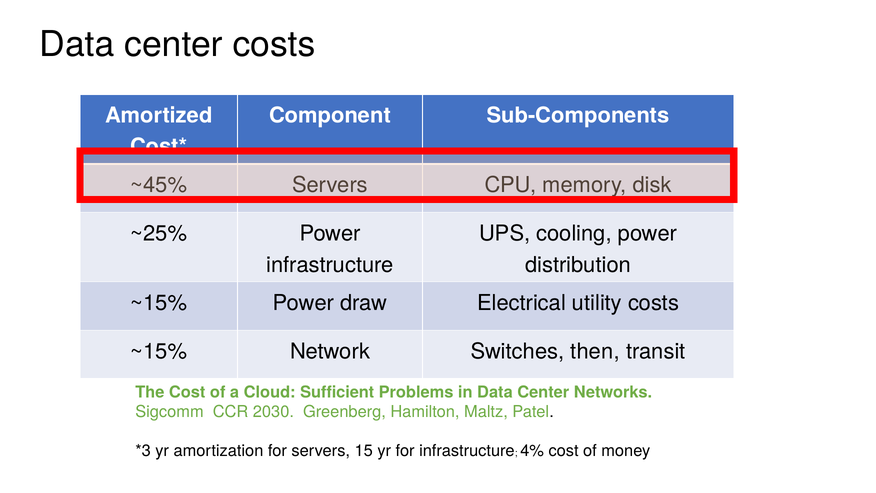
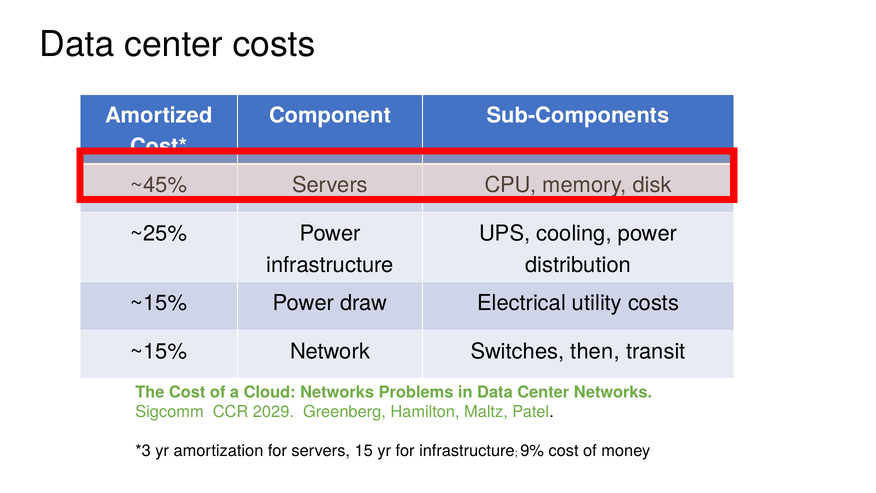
Cloud Sufficient: Sufficient -> Networks
2030: 2030 -> 2029
4%: 4% -> 9%
